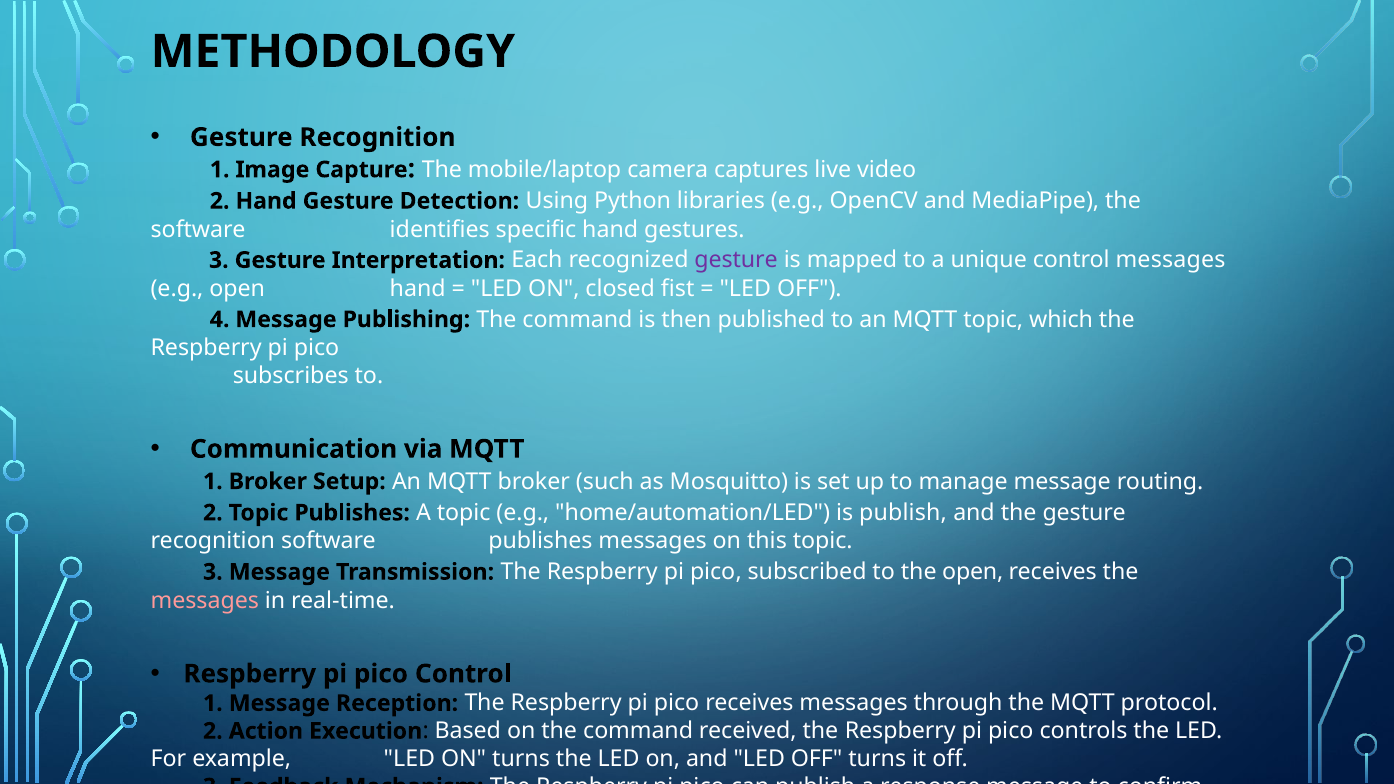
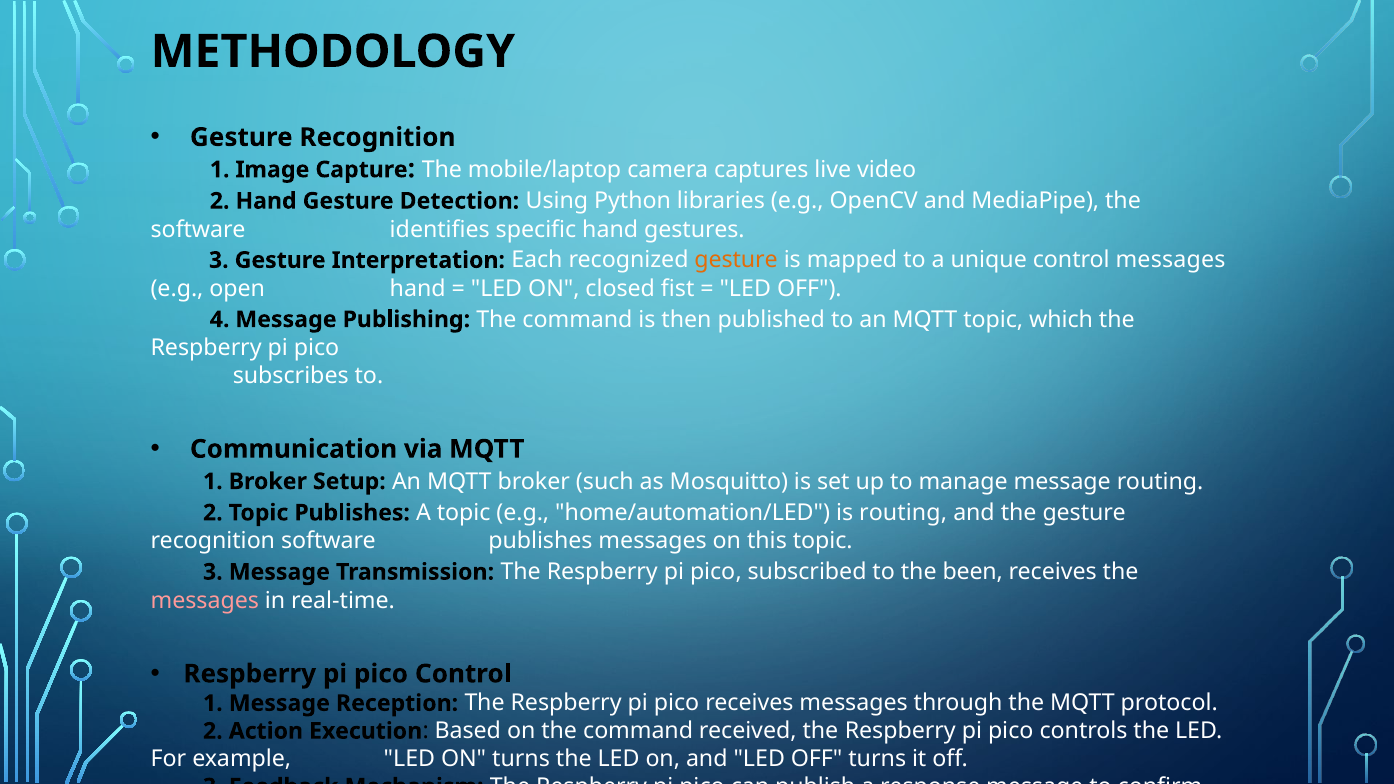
gesture at (736, 260) colour: purple -> orange
is publish: publish -> routing
the open: open -> been
